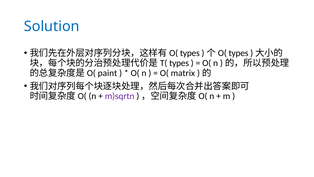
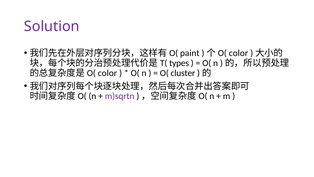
Solution colour: blue -> purple
types at (190, 53): types -> paint
types at (239, 53): types -> color
paint at (107, 73): paint -> color
matrix: matrix -> cluster
